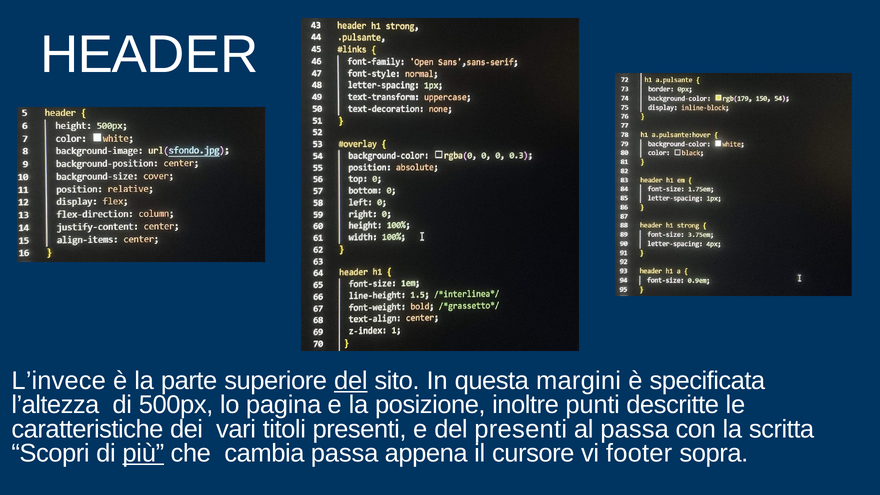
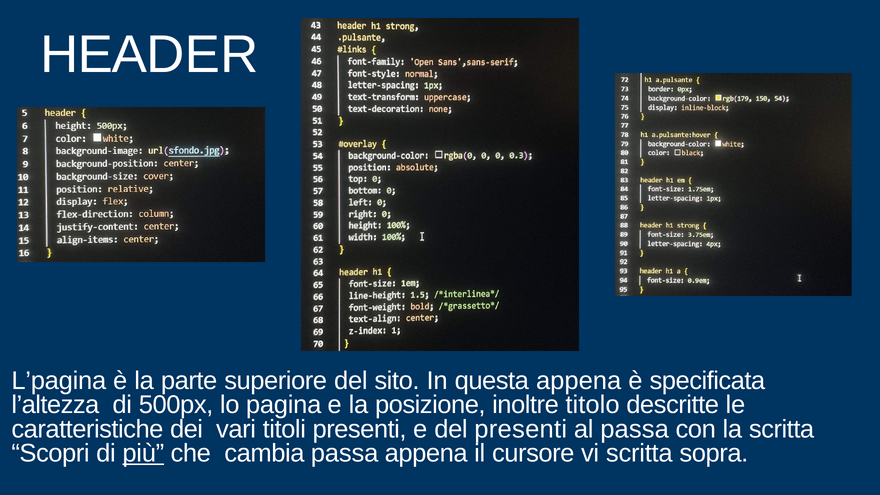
L’invece: L’invece -> L’pagina
del at (351, 381) underline: present -> none
questa margini: margini -> appena
punti: punti -> titolo
vi footer: footer -> scritta
